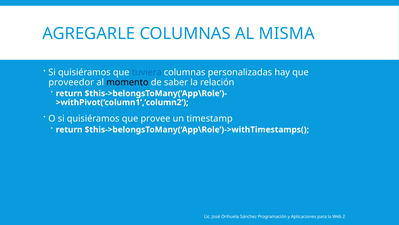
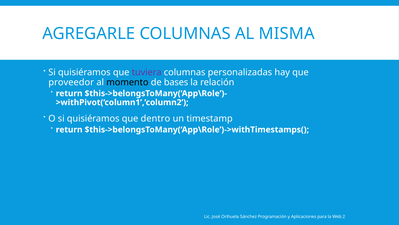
tuviera colour: blue -> purple
saber: saber -> bases
provee: provee -> dentro
